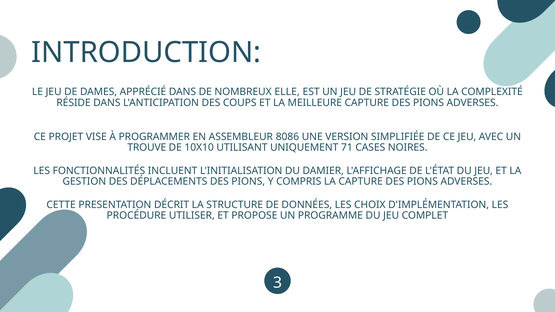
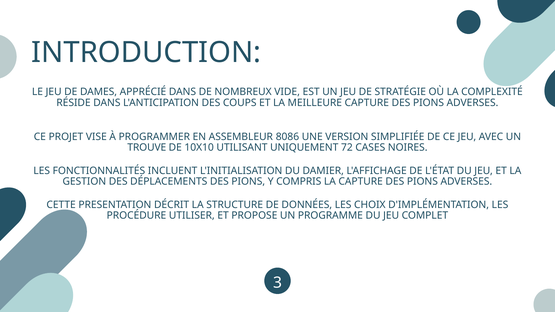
ELLE: ELLE -> VIDE
71: 71 -> 72
